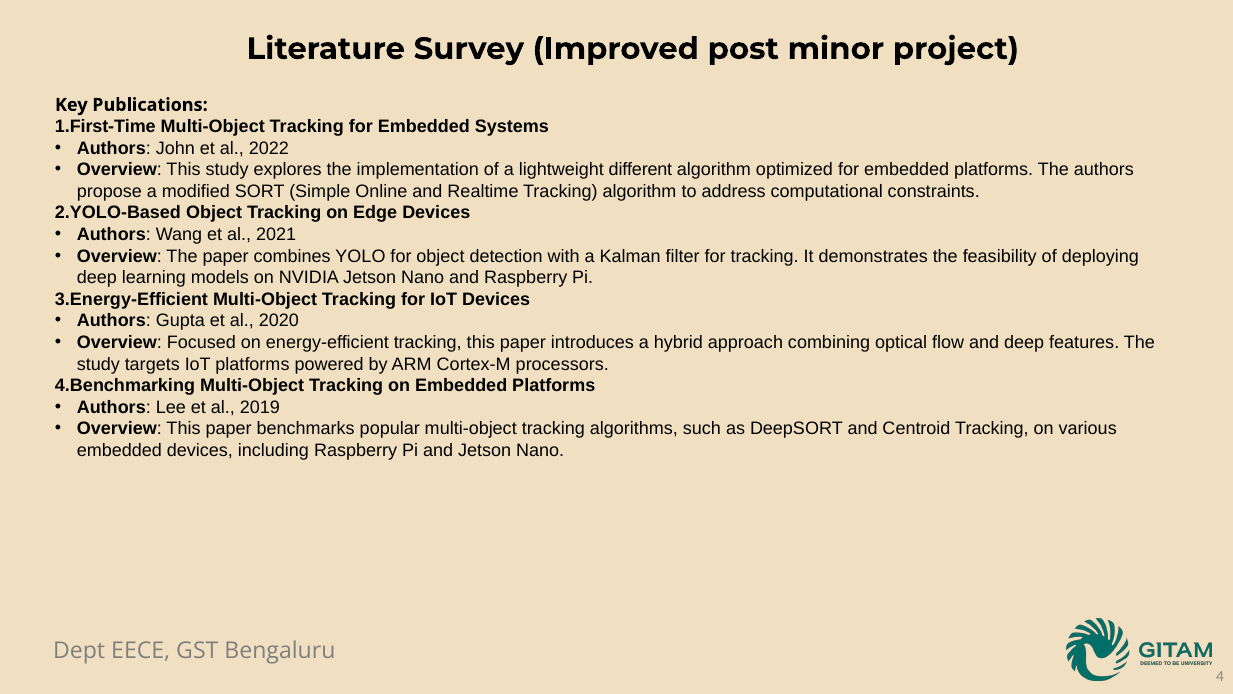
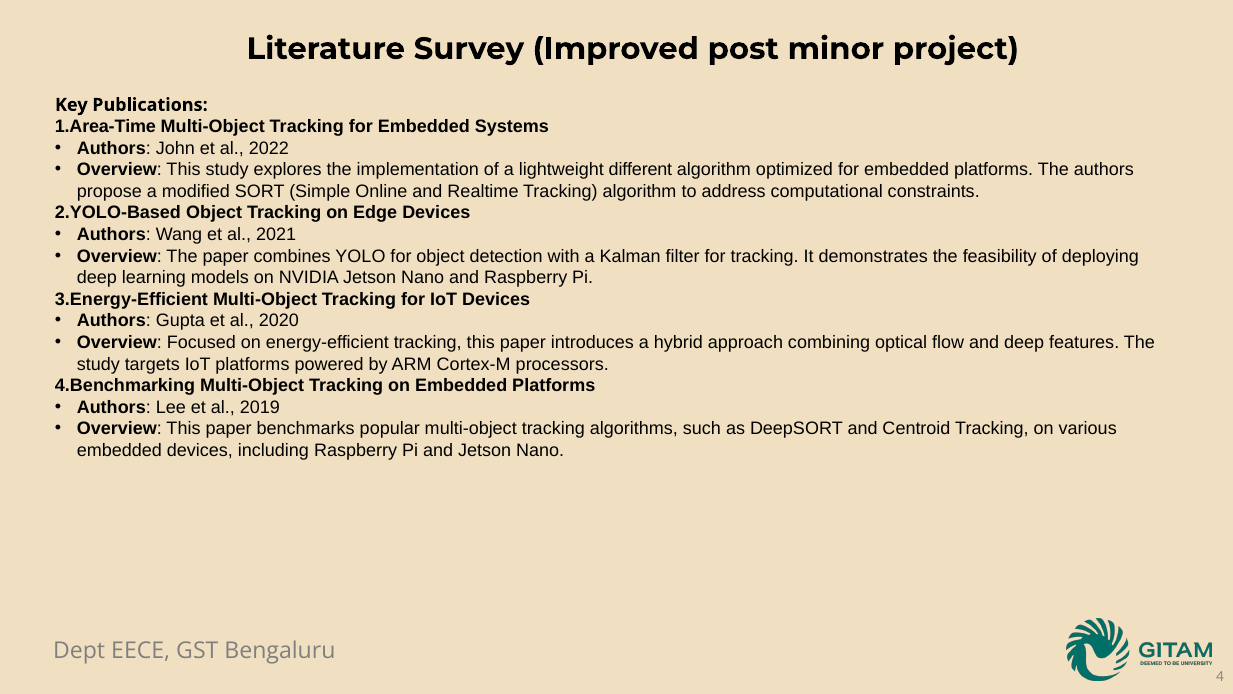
1.First-Time: 1.First-Time -> 1.Area-Time
